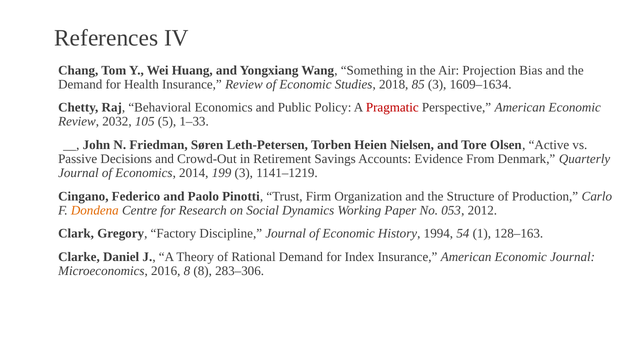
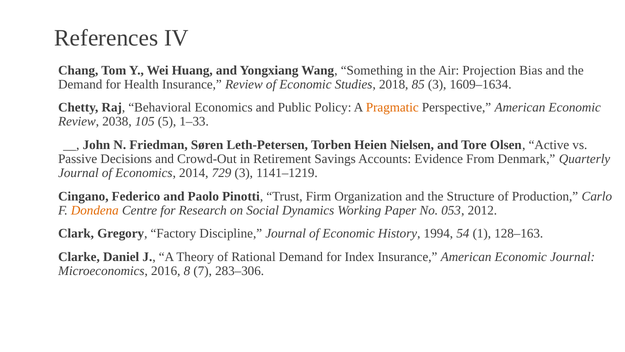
Pragmatic colour: red -> orange
2032: 2032 -> 2038
199: 199 -> 729
8 8: 8 -> 7
